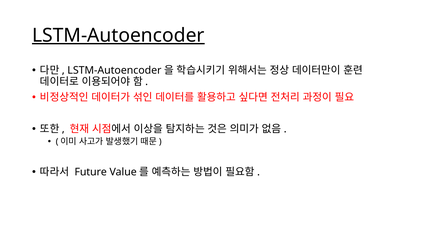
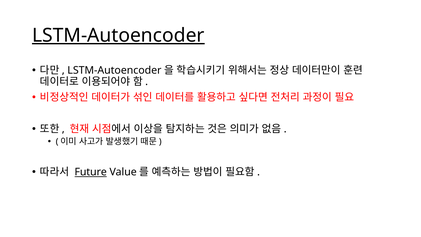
Future underline: none -> present
